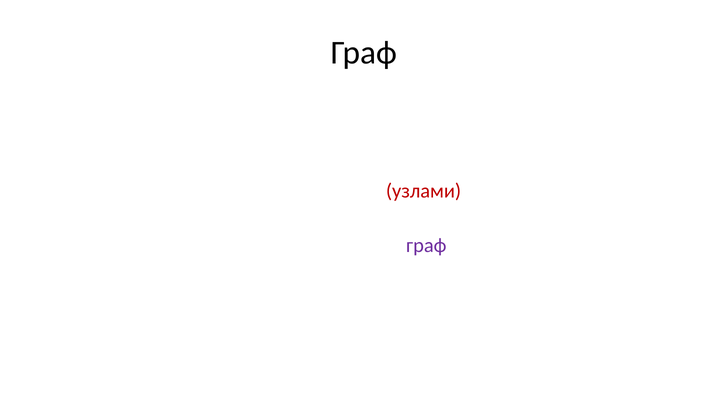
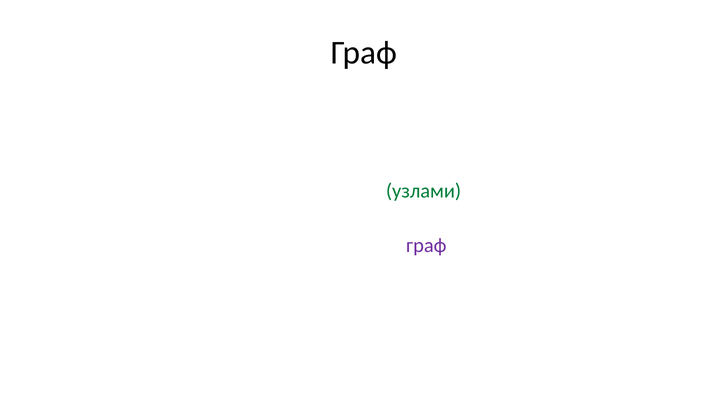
узлами colour: red -> green
